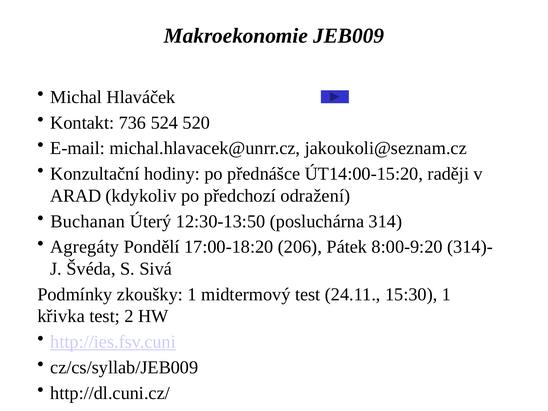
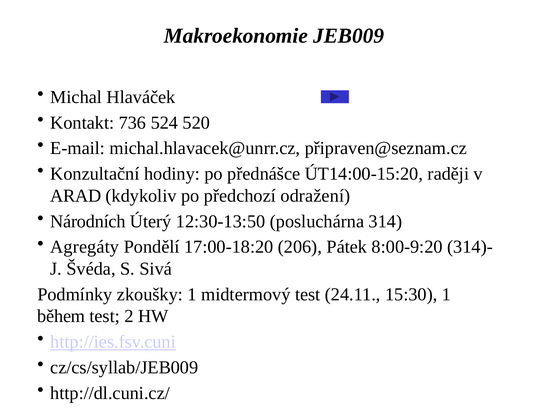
jakoukoli@seznam.cz: jakoukoli@seznam.cz -> připraven@seznam.cz
Buchanan: Buchanan -> Národních
křivka: křivka -> během
